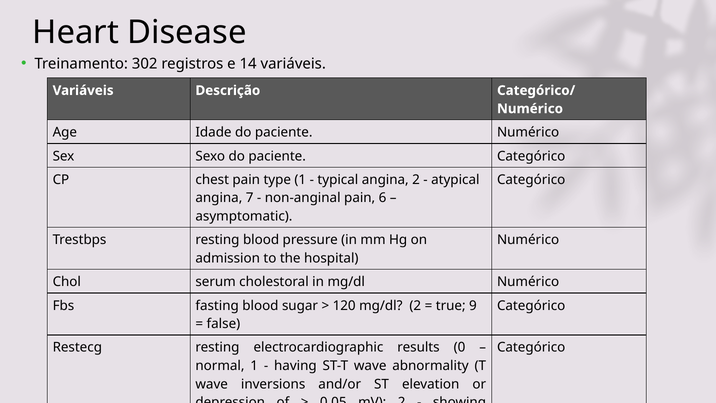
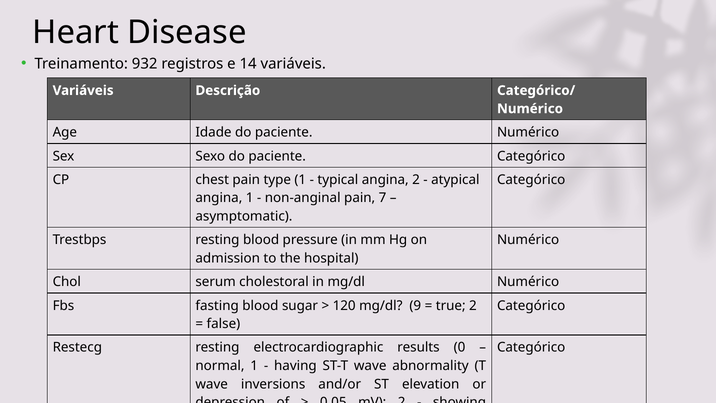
302: 302 -> 932
angina 7: 7 -> 1
6: 6 -> 7
mg/dl 2: 2 -> 9
true 9: 9 -> 2
